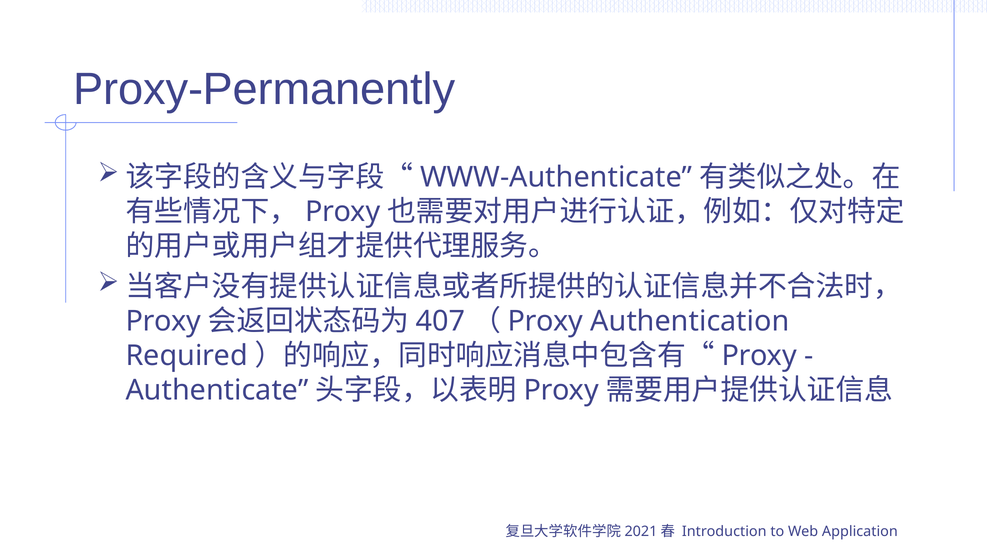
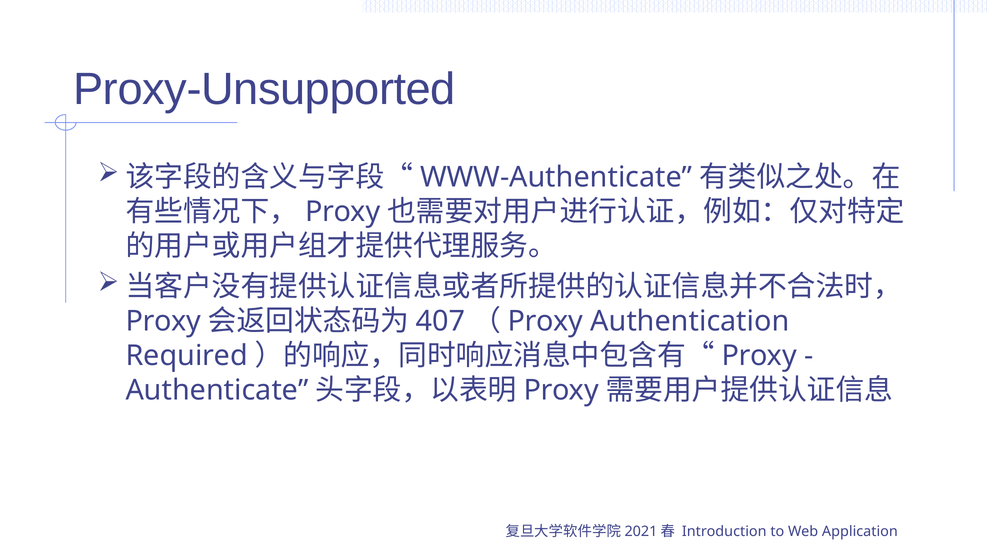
Proxy-Permanently: Proxy-Permanently -> Proxy-Unsupported
